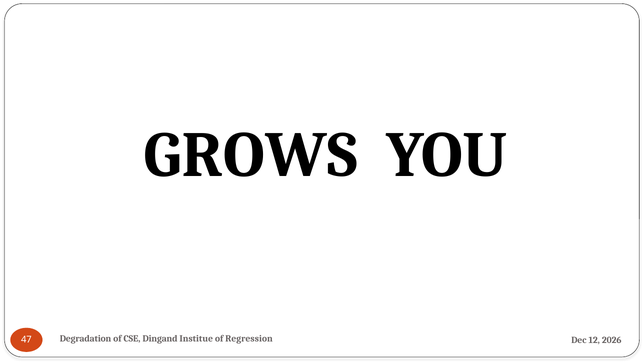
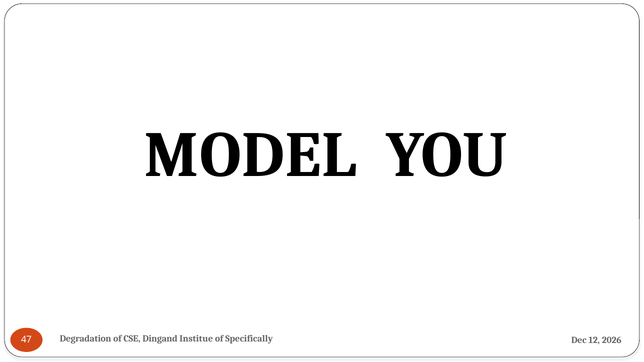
GROWS: GROWS -> MODEL
Regression: Regression -> Specifically
